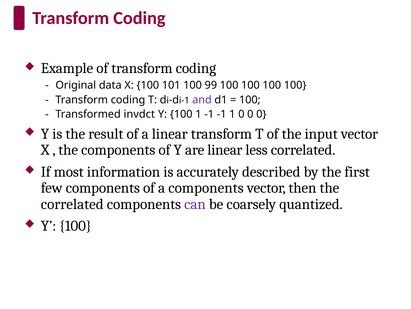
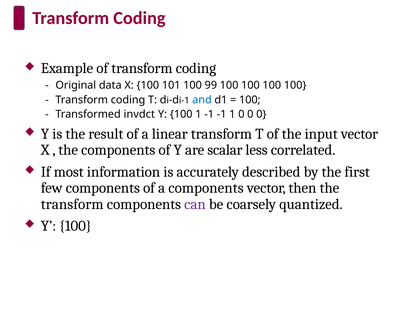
and colour: purple -> blue
are linear: linear -> scalar
correlated at (72, 204): correlated -> transform
